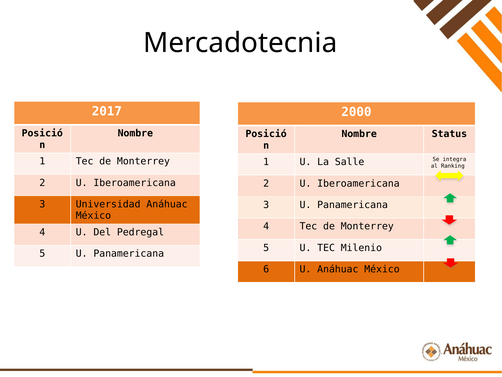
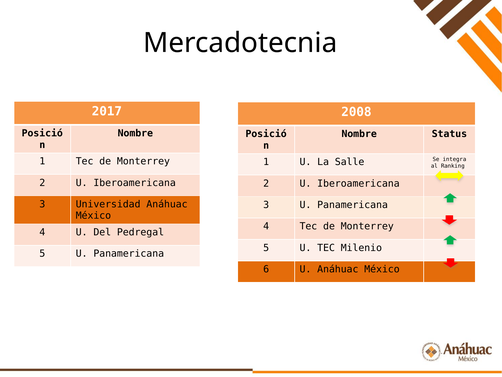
2000: 2000 -> 2008
